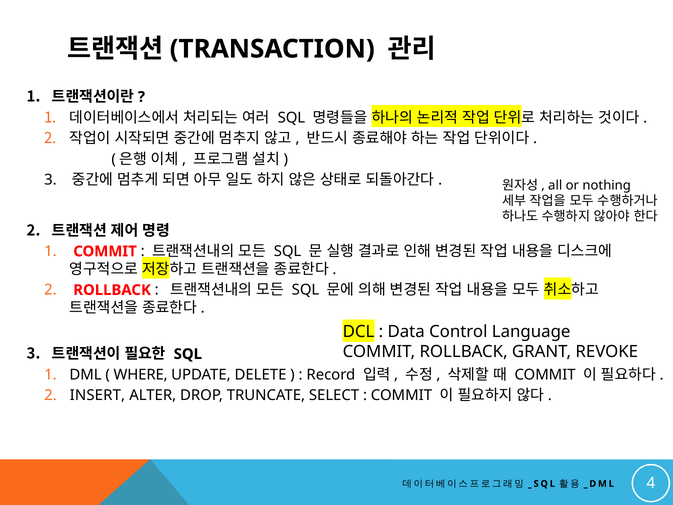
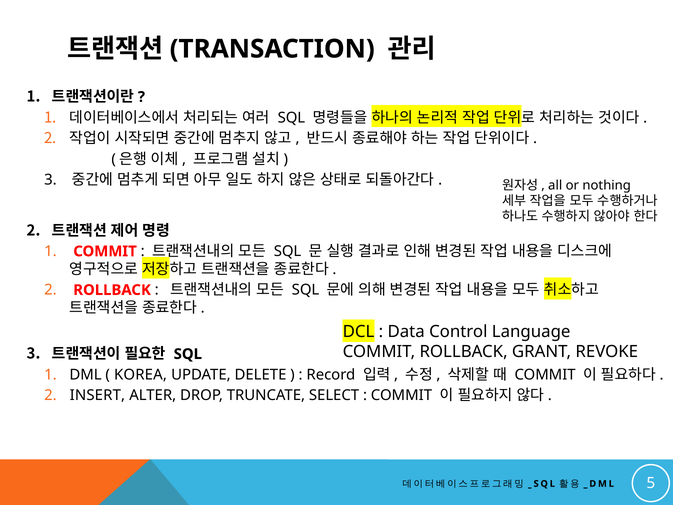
WHERE: WHERE -> KOREA
4: 4 -> 5
